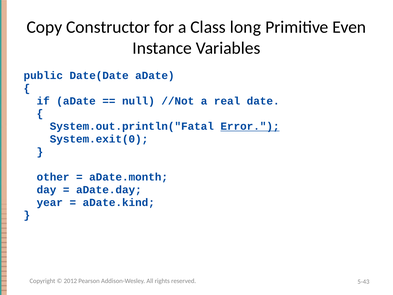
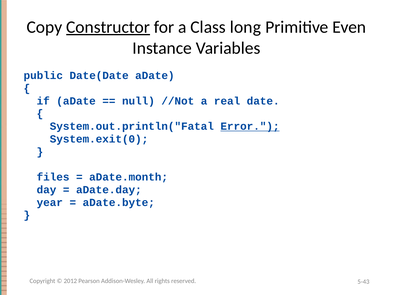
Constructor underline: none -> present
other: other -> files
aDate.kind: aDate.kind -> aDate.byte
